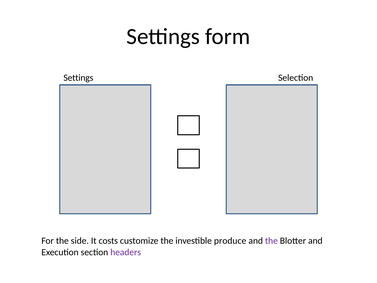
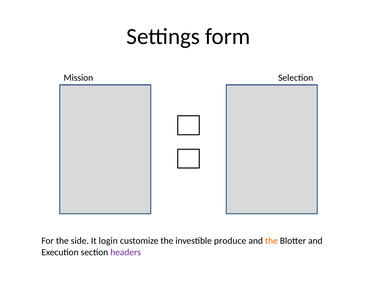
Settings at (78, 78): Settings -> Mission
costs: costs -> login
the at (271, 241) colour: purple -> orange
